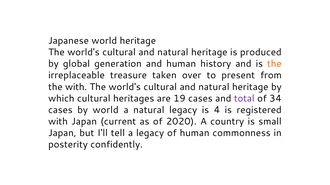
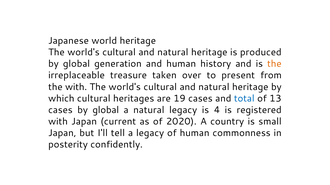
total colour: purple -> blue
34: 34 -> 13
cases by world: world -> global
